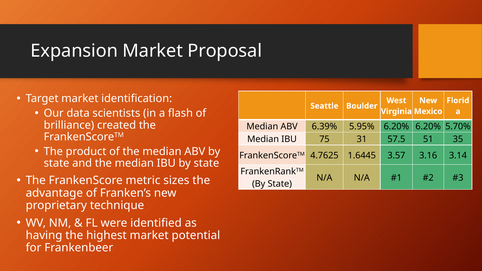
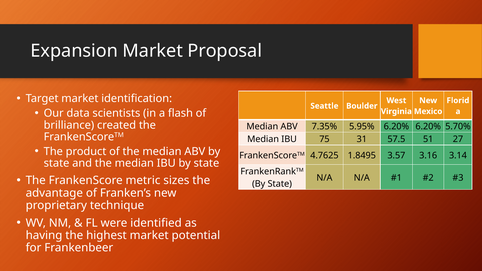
6.39%: 6.39% -> 7.35%
35: 35 -> 27
1.6445: 1.6445 -> 1.8495
